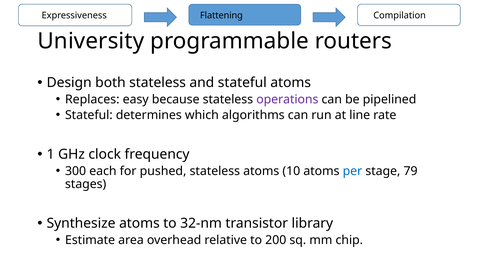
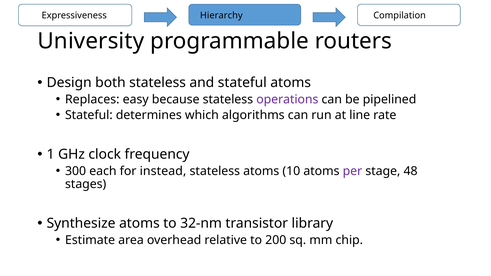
Flattening: Flattening -> Hierarchy
pushed: pushed -> instead
per colour: blue -> purple
79: 79 -> 48
